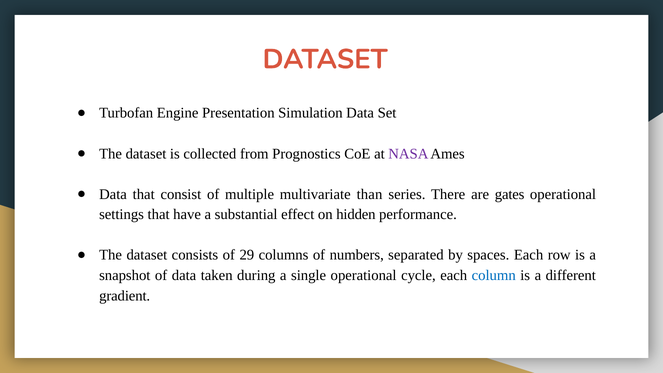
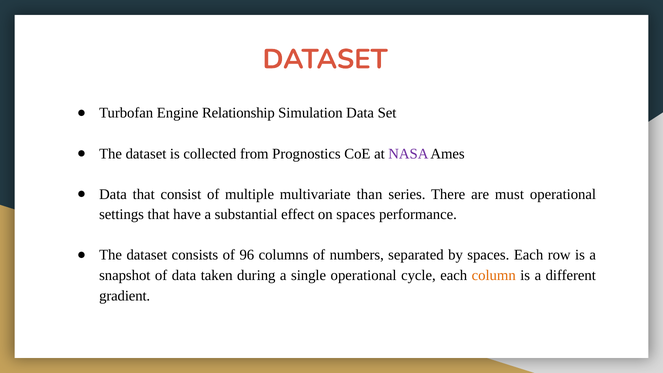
Presentation: Presentation -> Relationship
gates: gates -> must
on hidden: hidden -> spaces
29: 29 -> 96
column colour: blue -> orange
